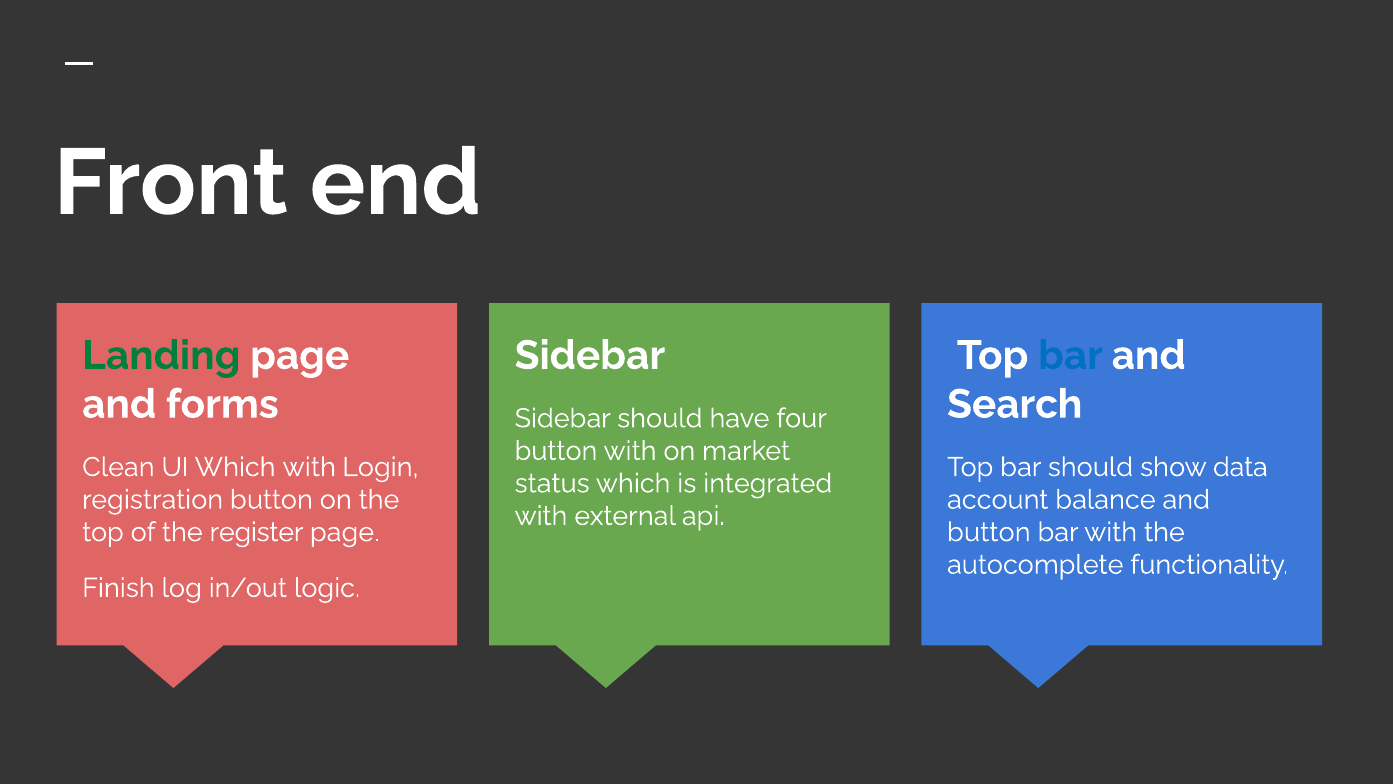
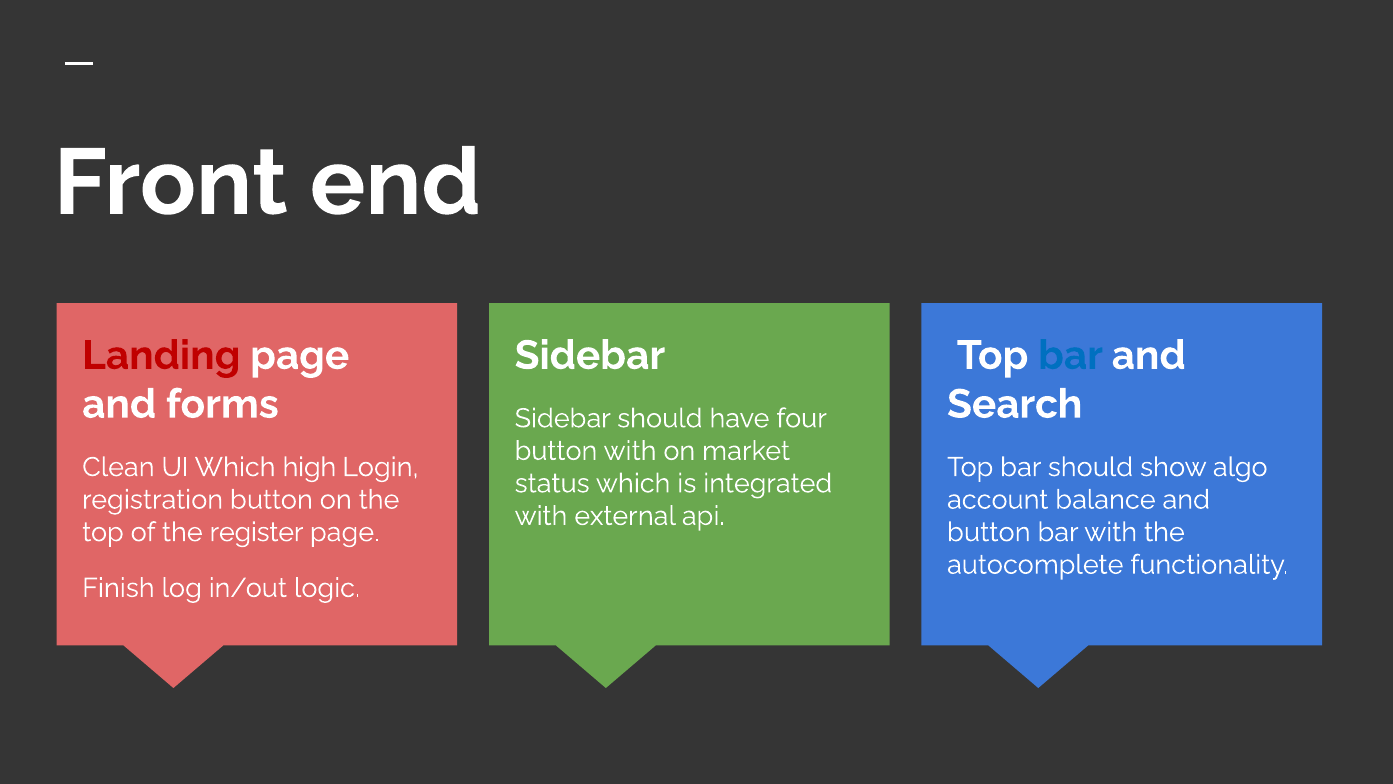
Landing colour: green -> red
Which with: with -> high
data: data -> algo
